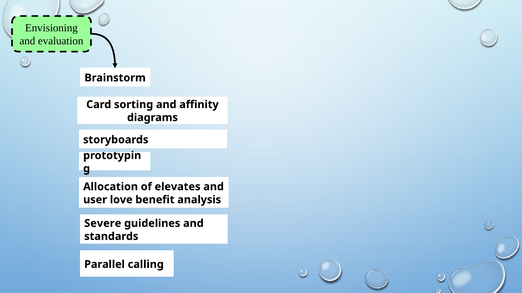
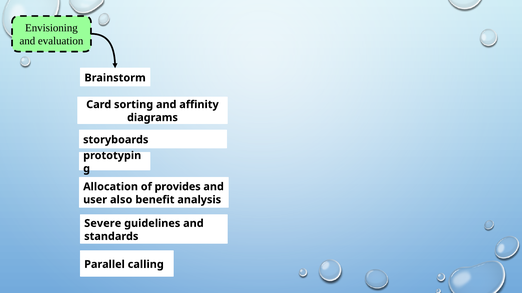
elevates: elevates -> provides
love: love -> also
